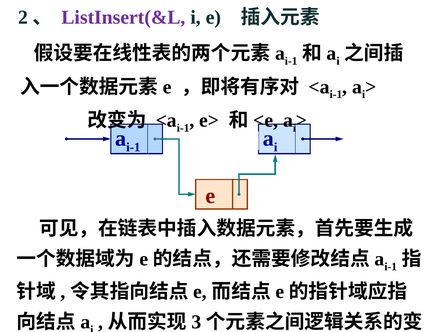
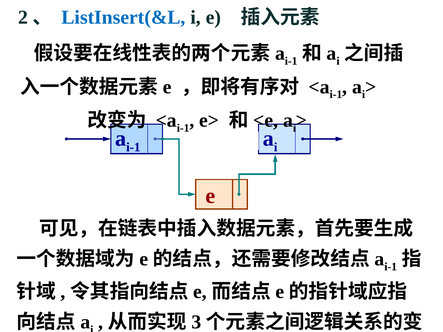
ListInsert(&L colour: purple -> blue
